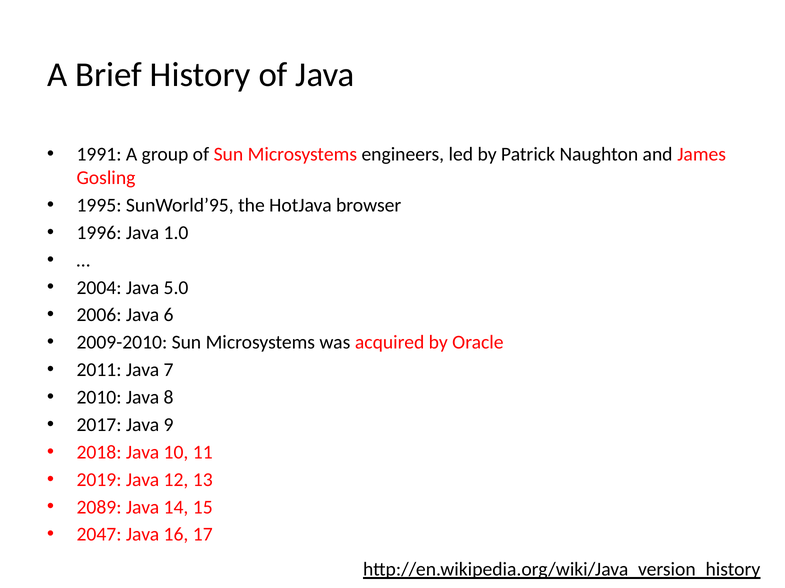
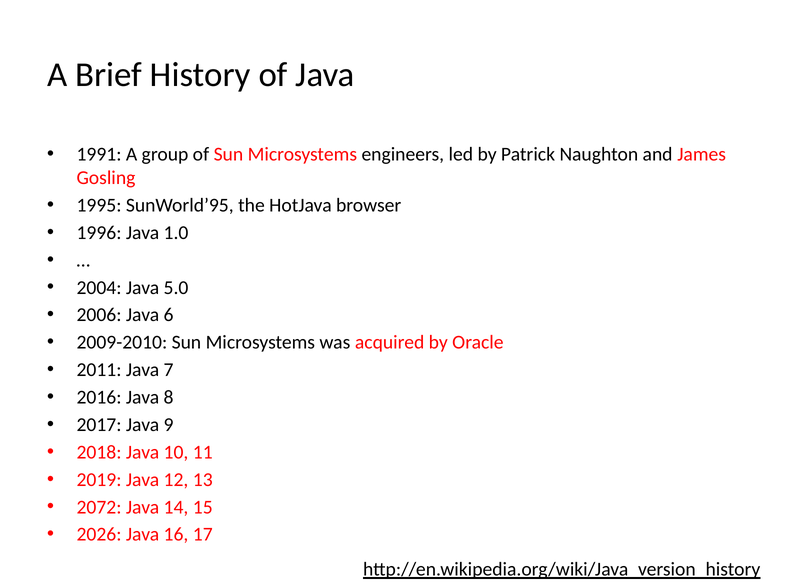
2010: 2010 -> 2016
2089: 2089 -> 2072
2047: 2047 -> 2026
